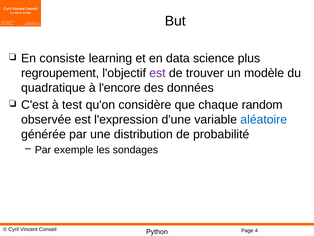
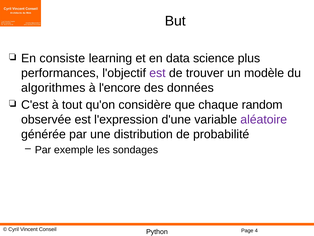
regroupement: regroupement -> performances
quadratique: quadratique -> algorithmes
test: test -> tout
aléatoire colour: blue -> purple
